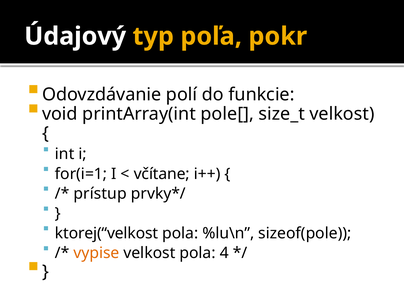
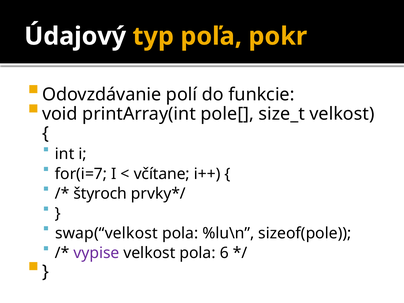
for(i=1: for(i=1 -> for(i=7
prístup: prístup -> štyroch
ktorej(“velkost: ktorej(“velkost -> swap(“velkost
vypise colour: orange -> purple
4: 4 -> 6
